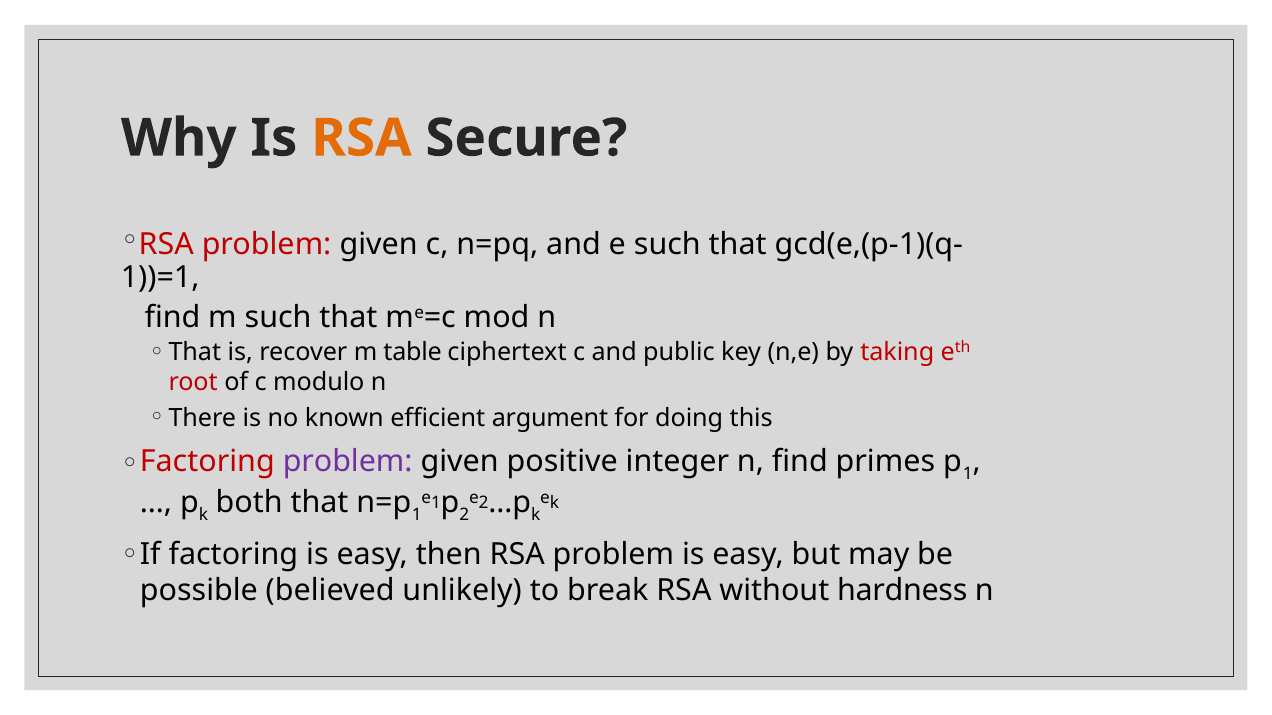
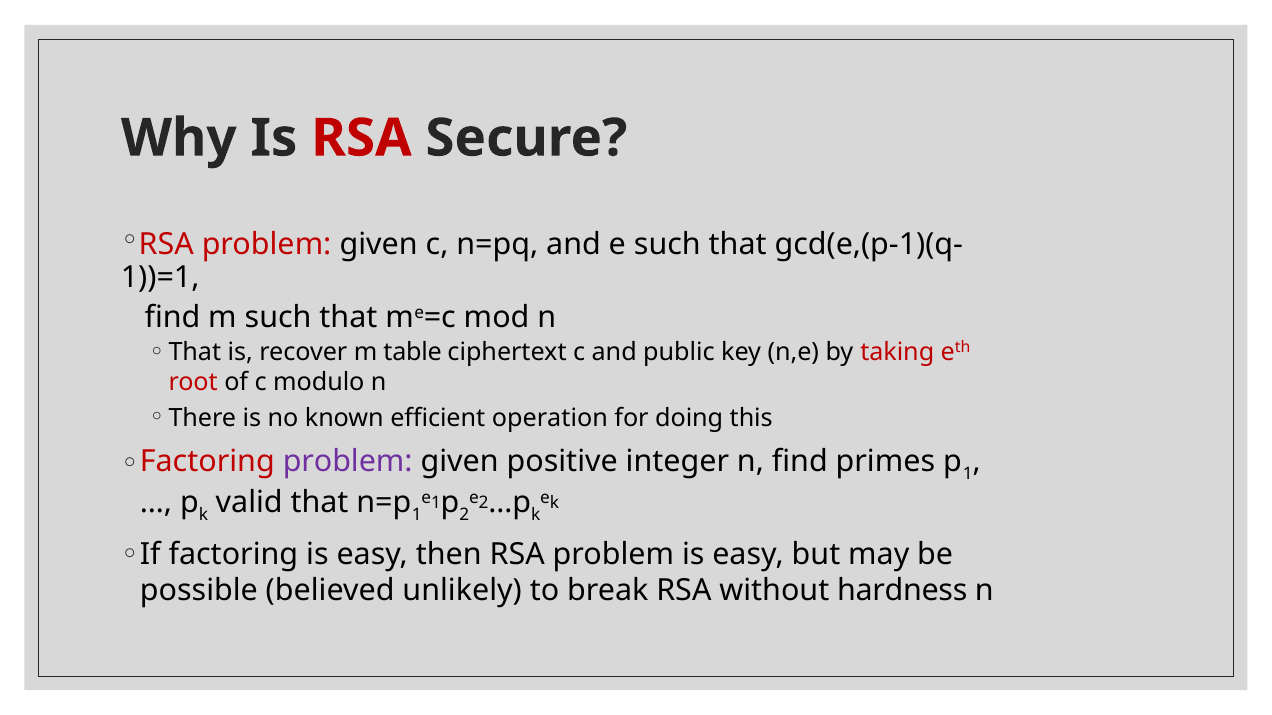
RSA at (361, 138) colour: orange -> red
argument: argument -> operation
both: both -> valid
